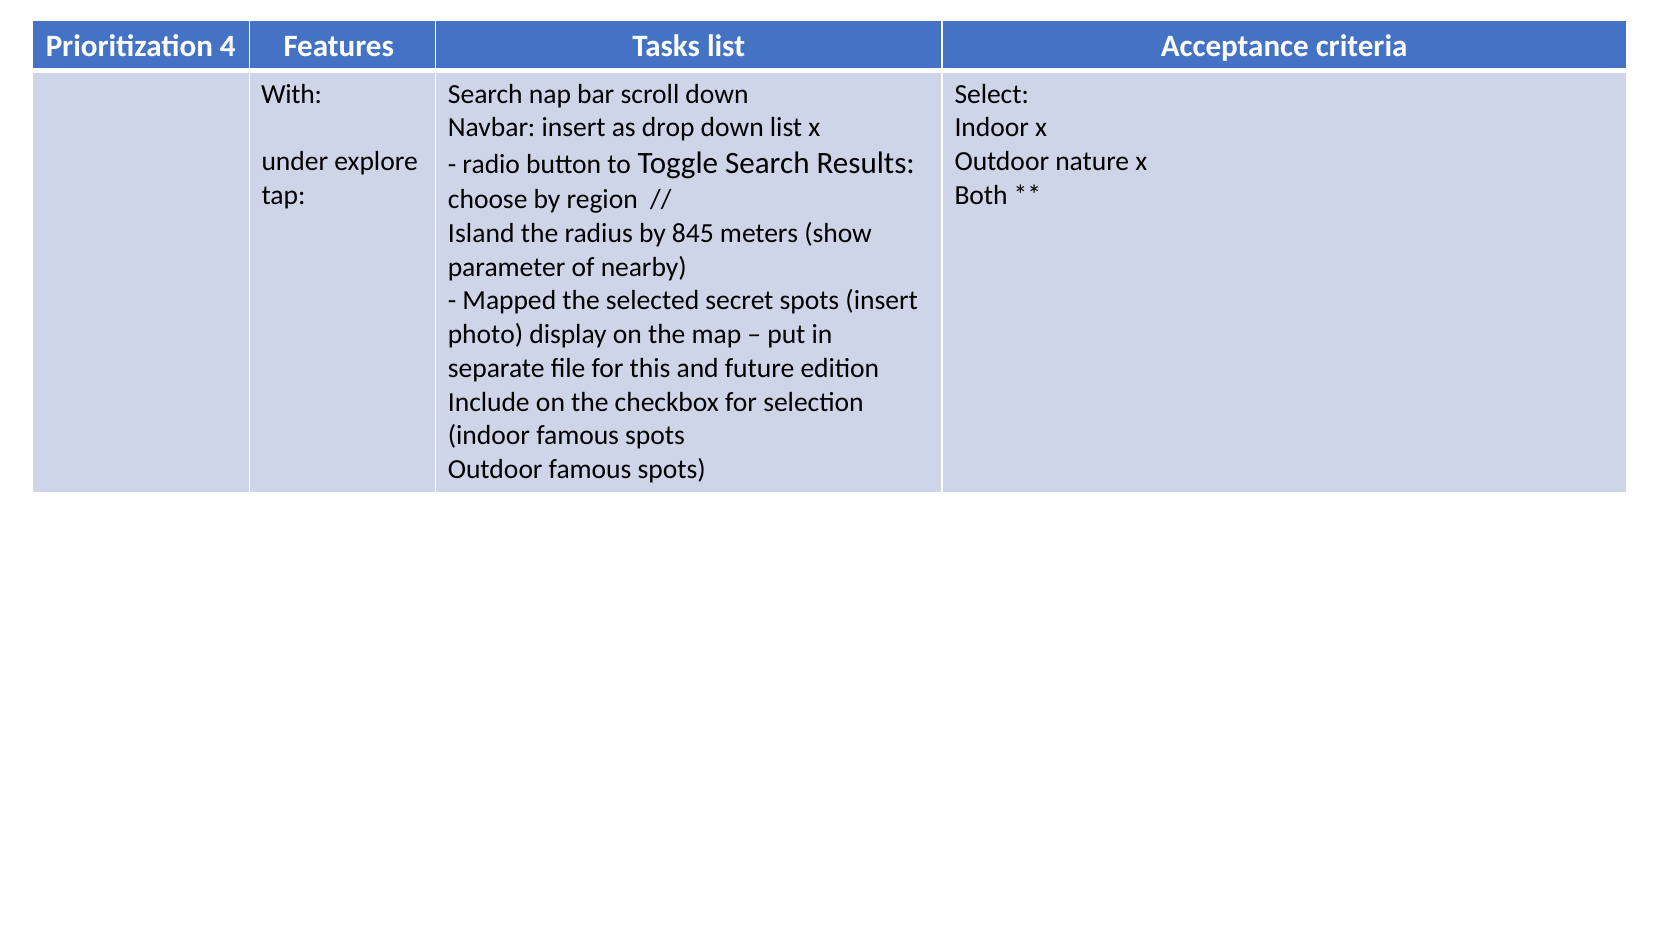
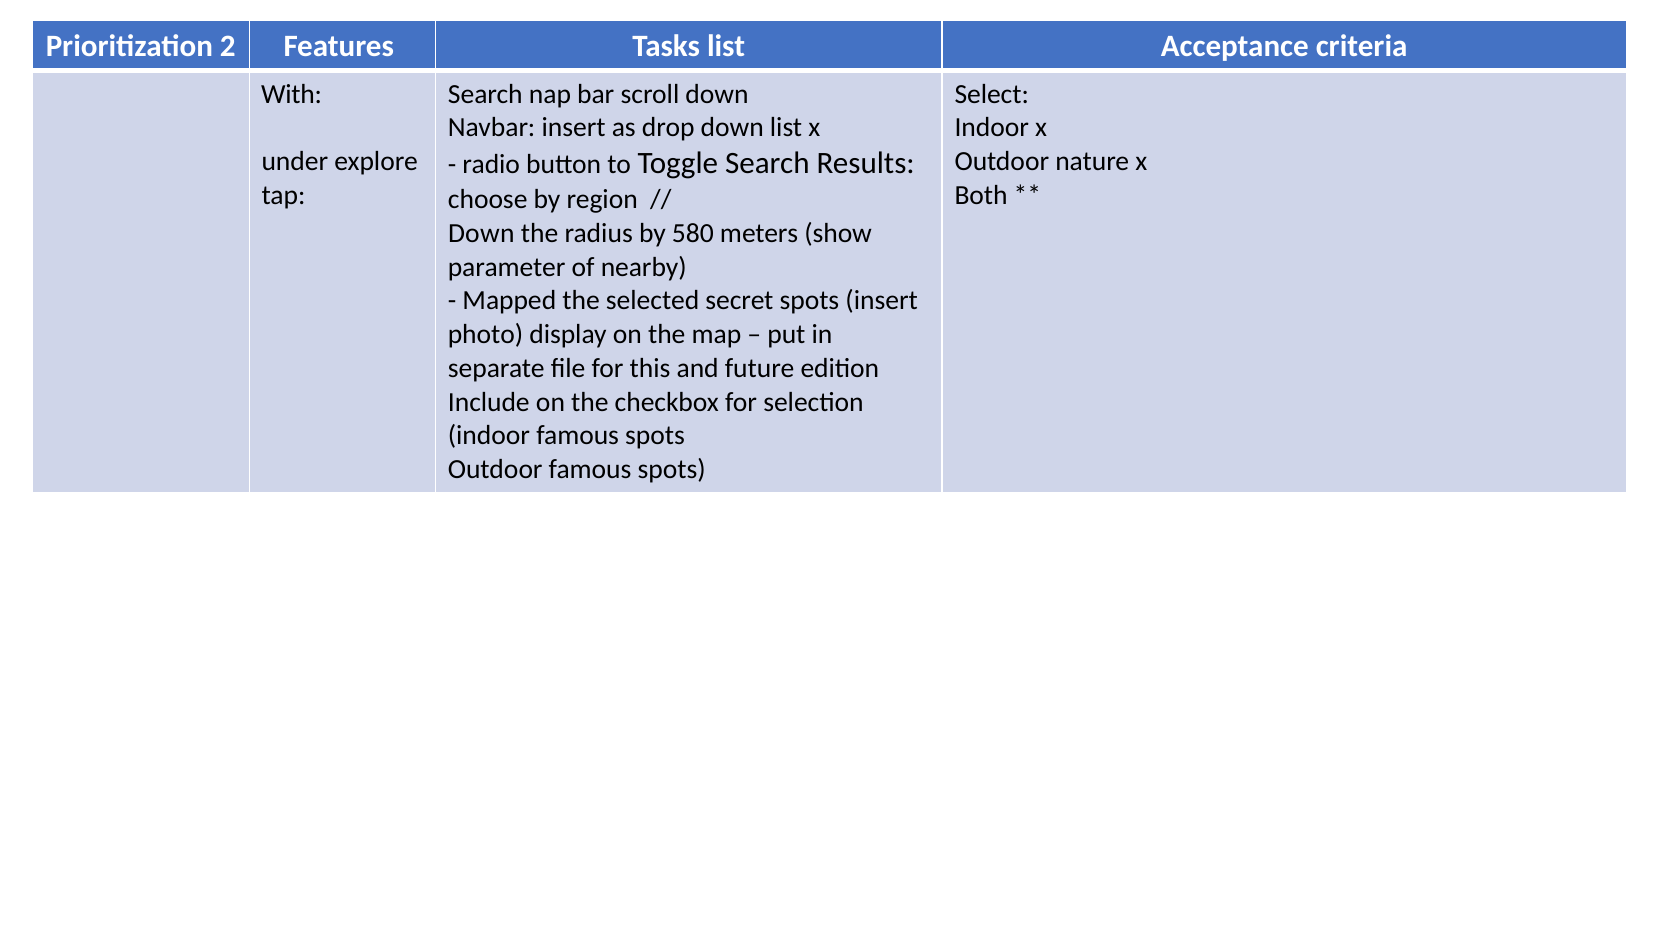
4: 4 -> 2
Island at (481, 233): Island -> Down
845: 845 -> 580
